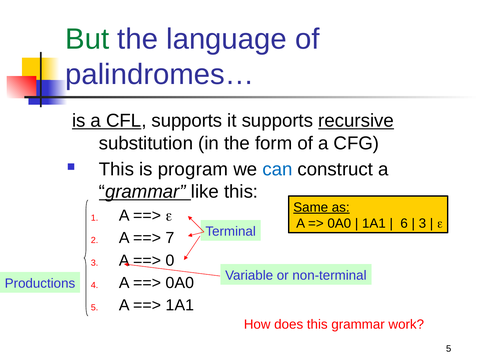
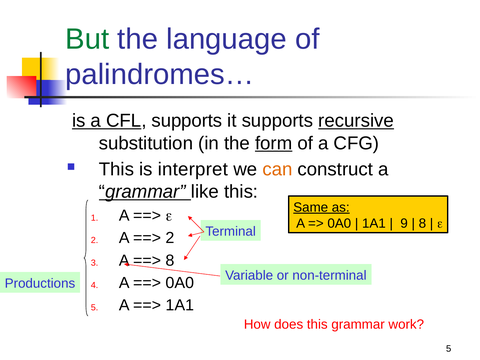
form underline: none -> present
program: program -> interpret
can colour: blue -> orange
6: 6 -> 9
3 at (422, 223): 3 -> 8
7 at (170, 238): 7 -> 2
0 at (170, 260): 0 -> 8
